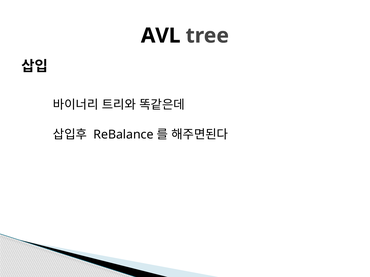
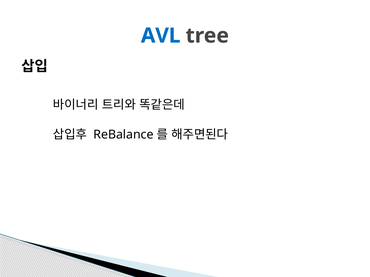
AVL colour: black -> blue
